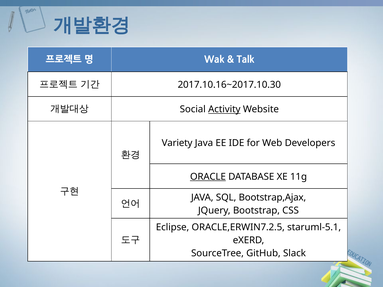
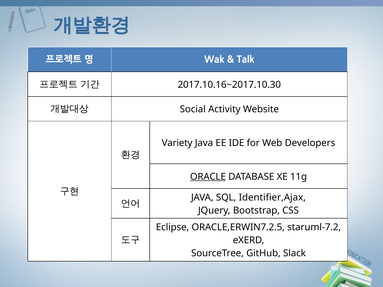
Activity underline: present -> none
Bootstrap,Ajax: Bootstrap,Ajax -> Identifier,Ajax
staruml-5.1: staruml-5.1 -> staruml-7.2
